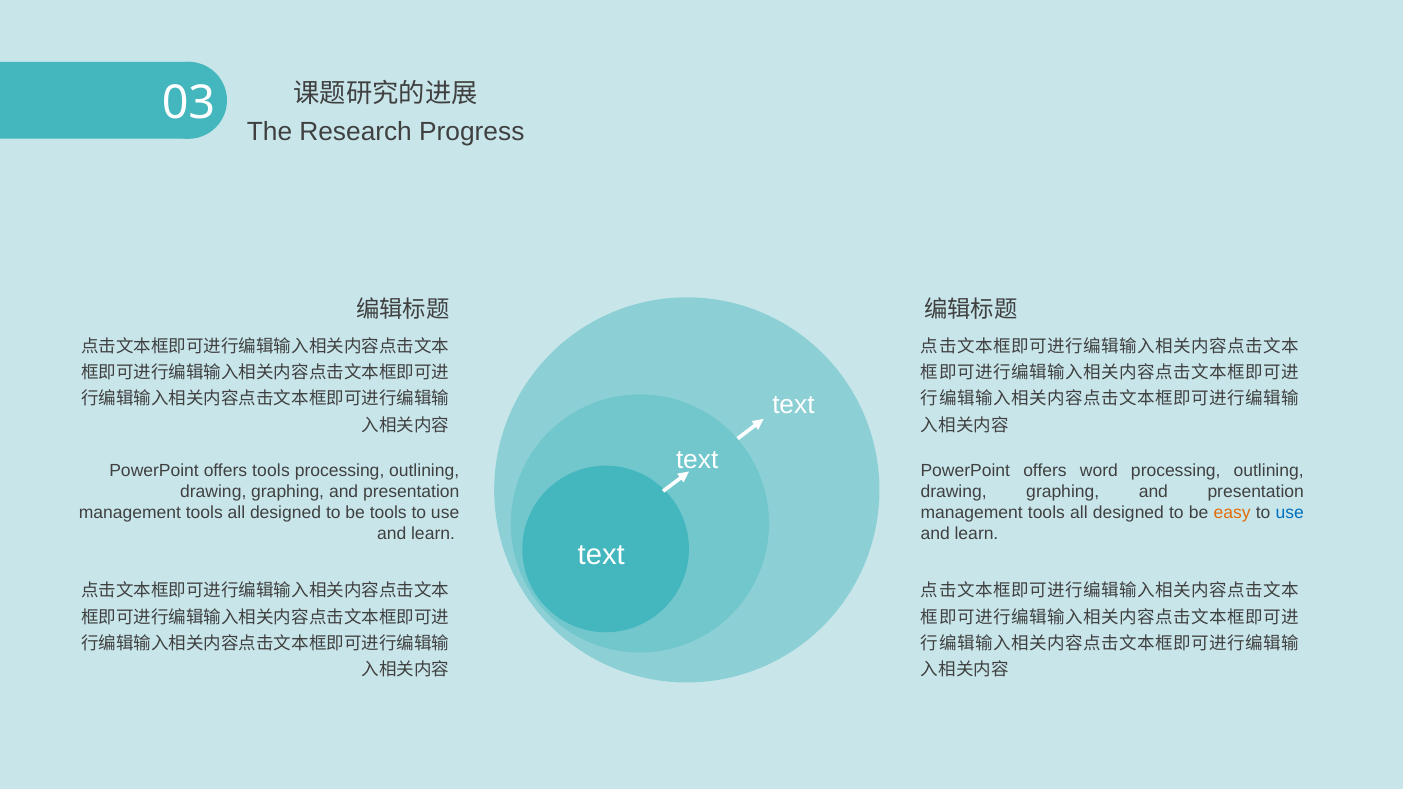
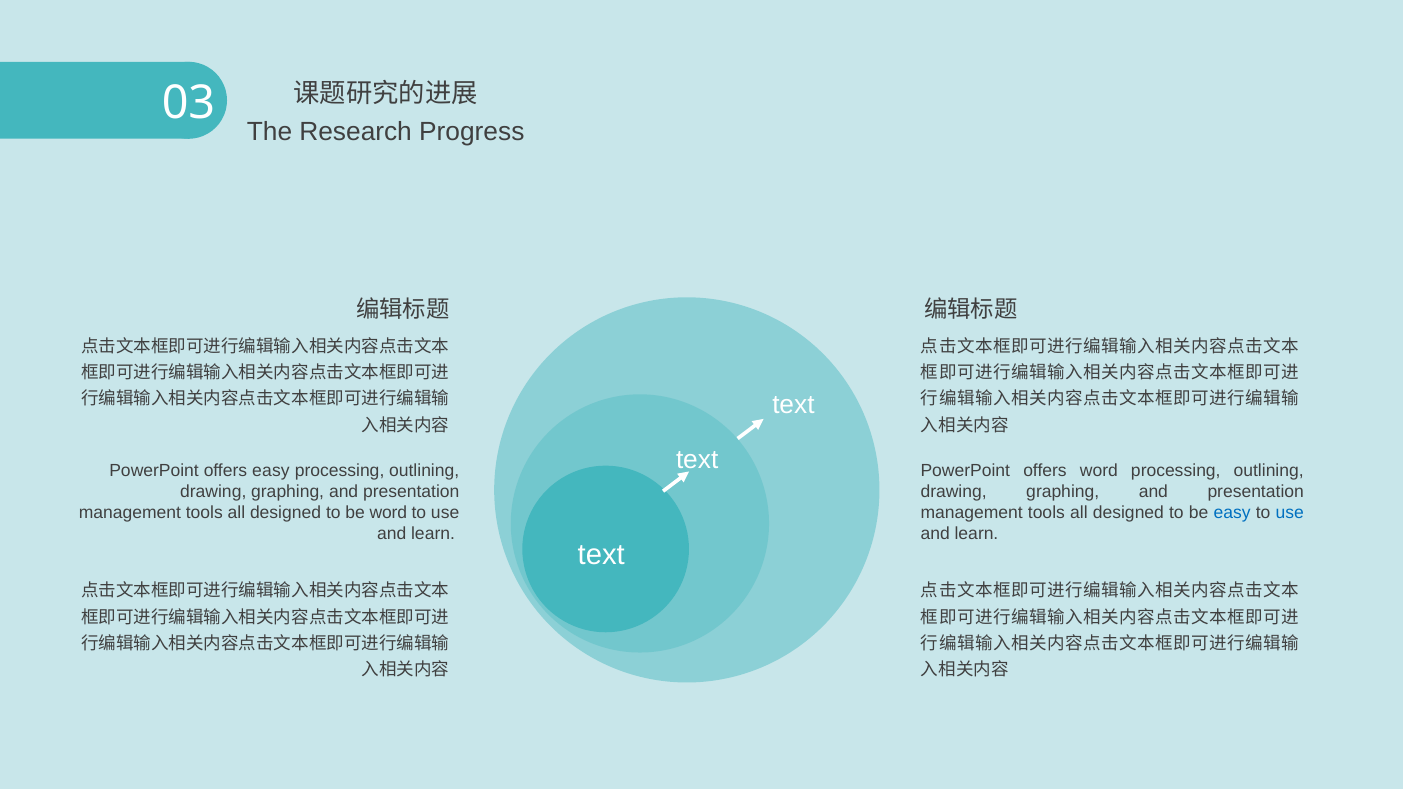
offers tools: tools -> easy
be tools: tools -> word
easy at (1232, 513) colour: orange -> blue
